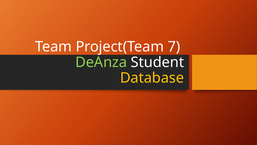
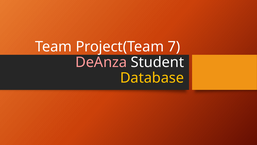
DeAnza colour: light green -> pink
